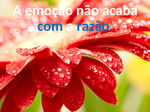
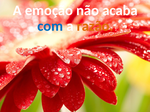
razão colour: blue -> orange
